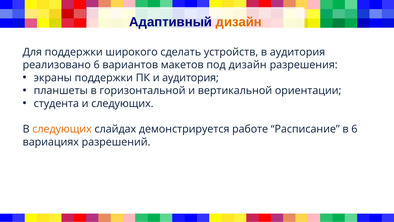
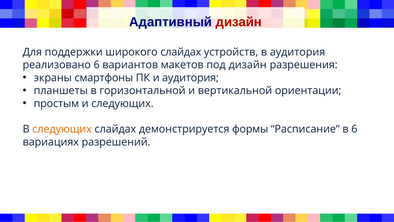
дизайн at (239, 22) colour: orange -> red
широкого сделать: сделать -> слайдах
экраны поддержки: поддержки -> смартфоны
студента: студента -> простым
работе: работе -> формы
